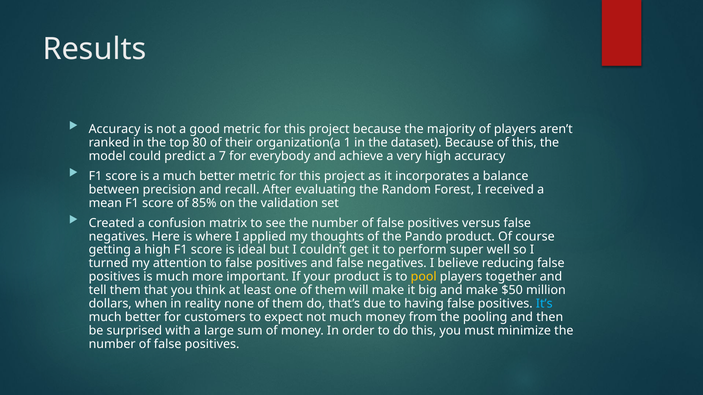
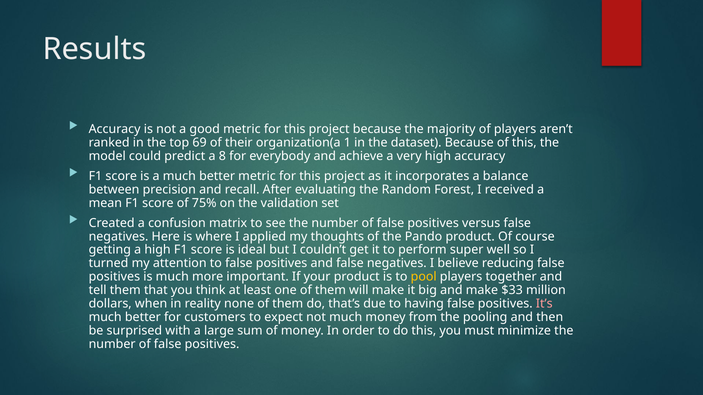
80: 80 -> 69
7: 7 -> 8
85%: 85% -> 75%
$50: $50 -> $33
It’s colour: light blue -> pink
